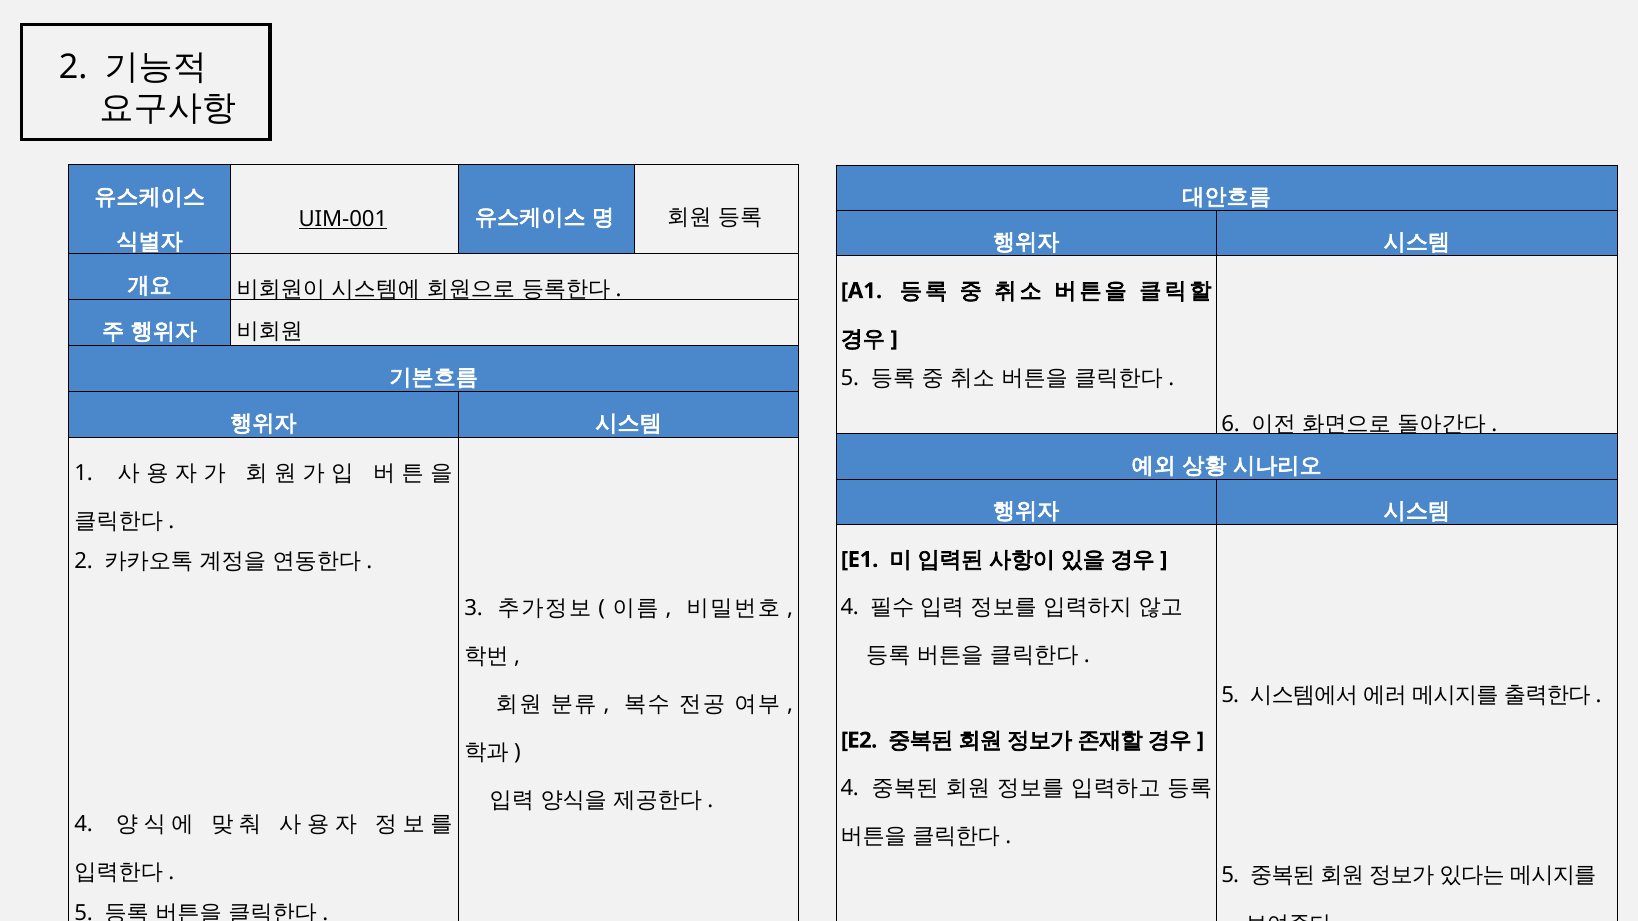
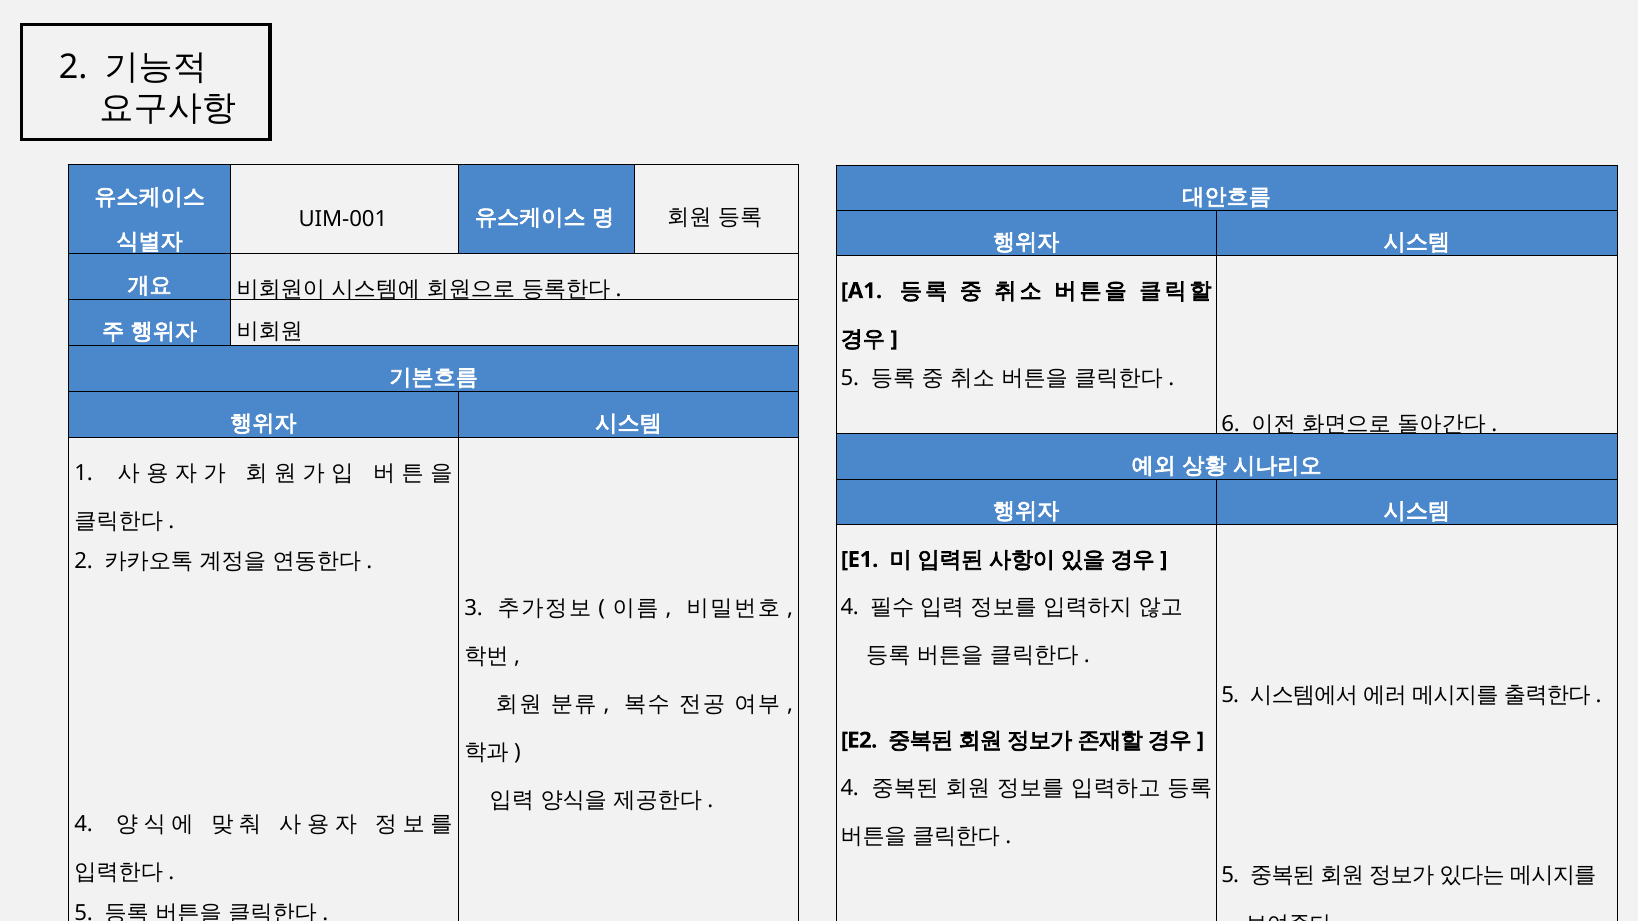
UIM-001 underline: present -> none
